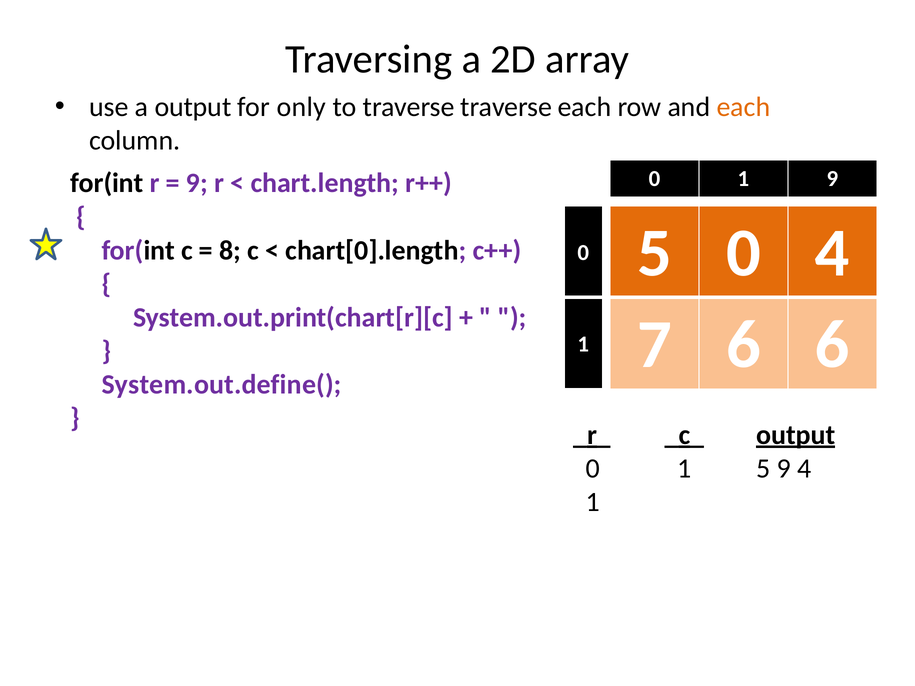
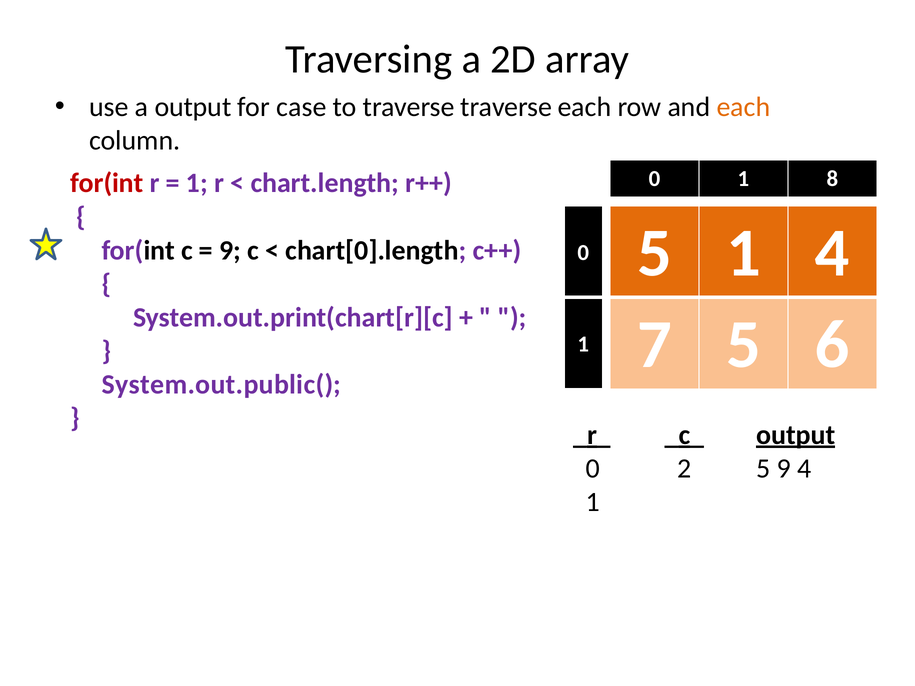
only: only -> case
1 9: 9 -> 8
for(int at (107, 183) colour: black -> red
9 at (197, 183): 9 -> 1
5 0: 0 -> 1
8 at (230, 250): 8 -> 9
7 6: 6 -> 5
System.out.define(: System.out.define( -> System.out.public(
1 at (684, 469): 1 -> 2
